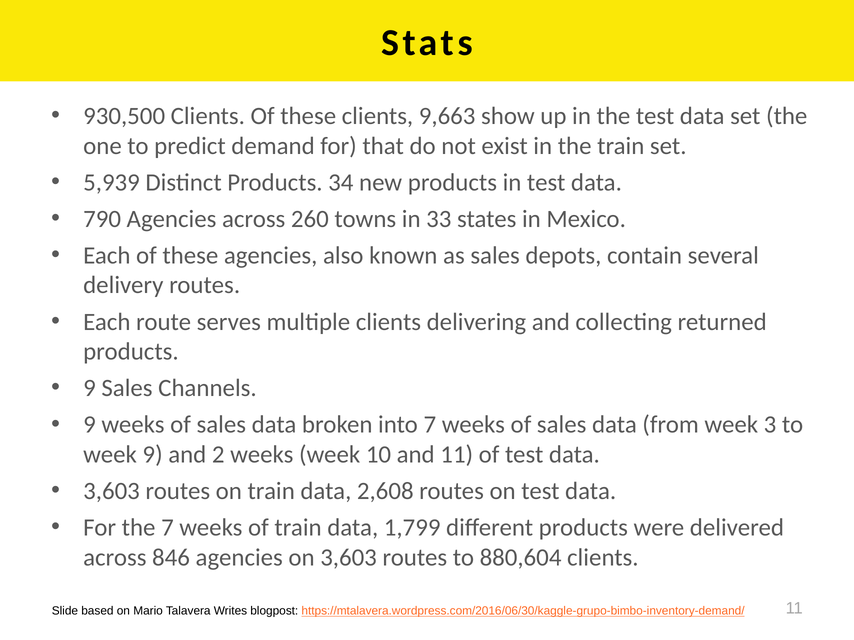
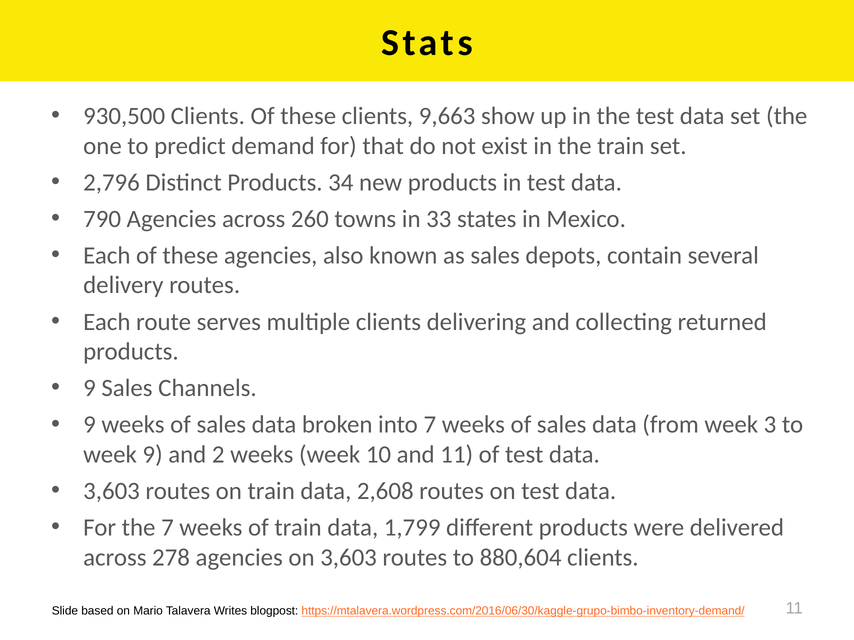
5,939: 5,939 -> 2,796
846: 846 -> 278
